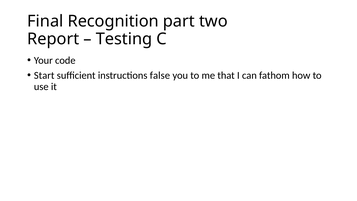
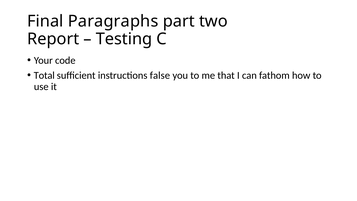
Recognition: Recognition -> Paragraphs
Start: Start -> Total
